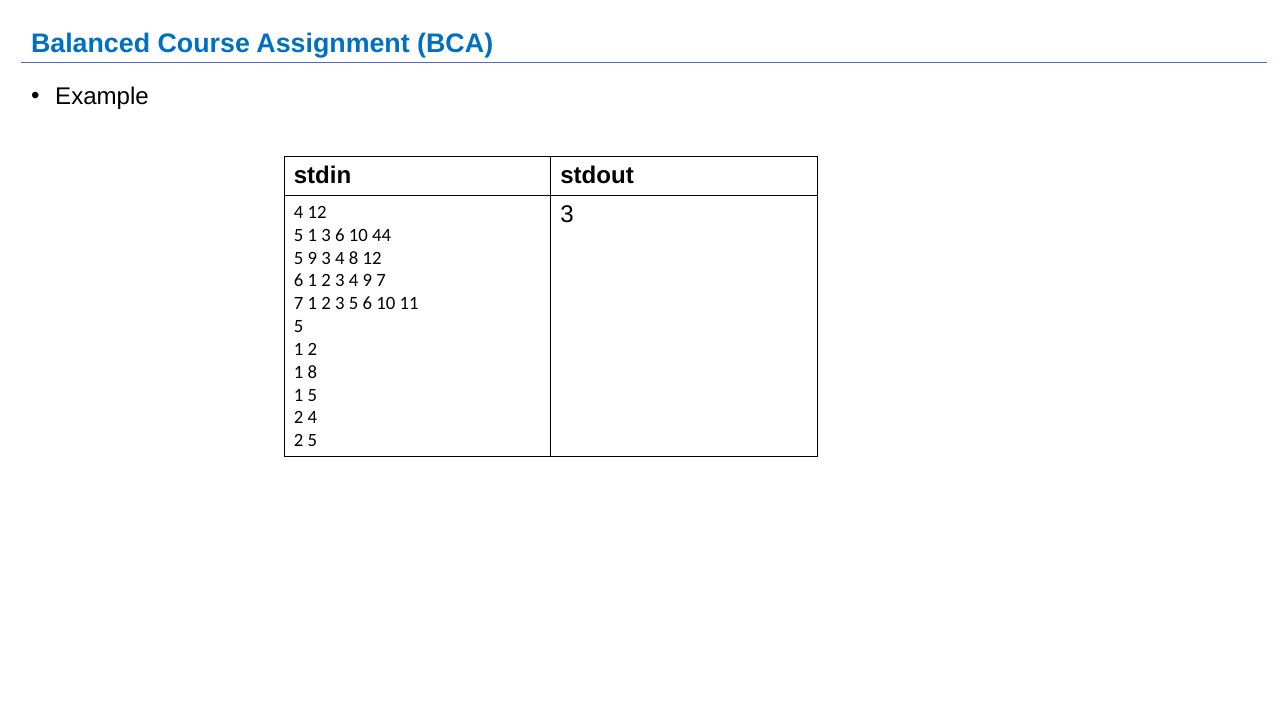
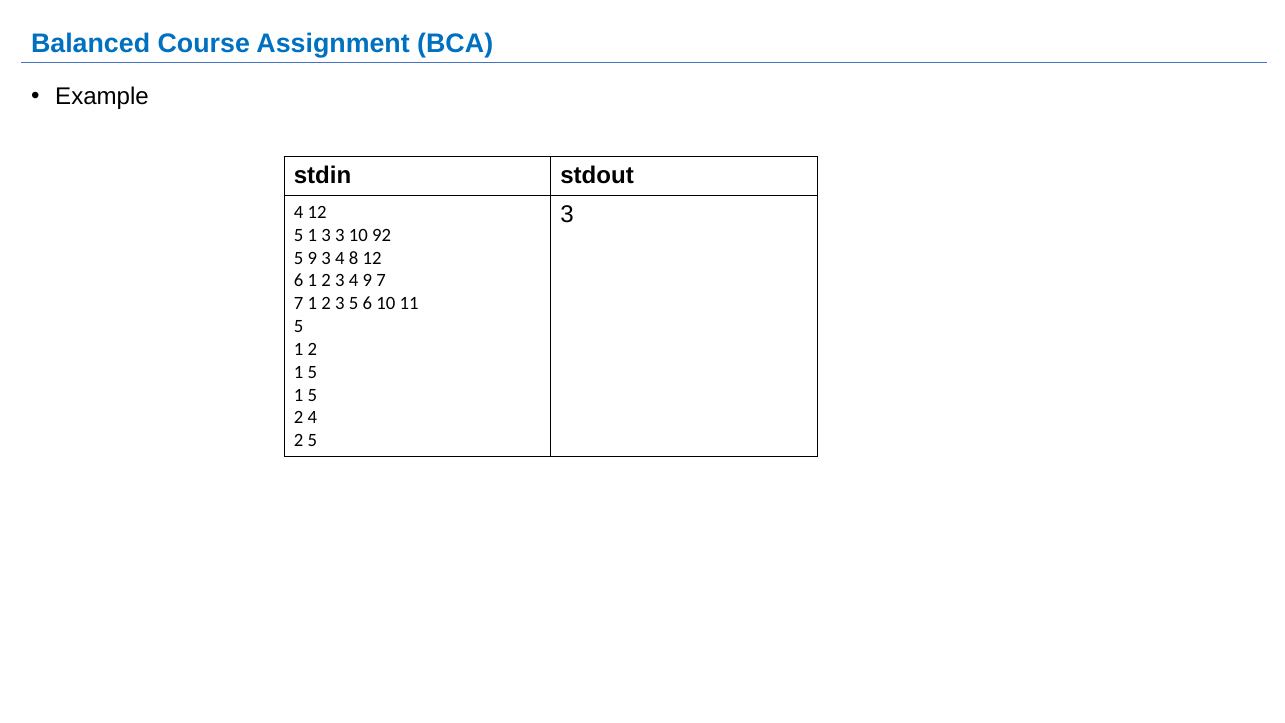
3 6: 6 -> 3
44: 44 -> 92
8 at (312, 372): 8 -> 5
